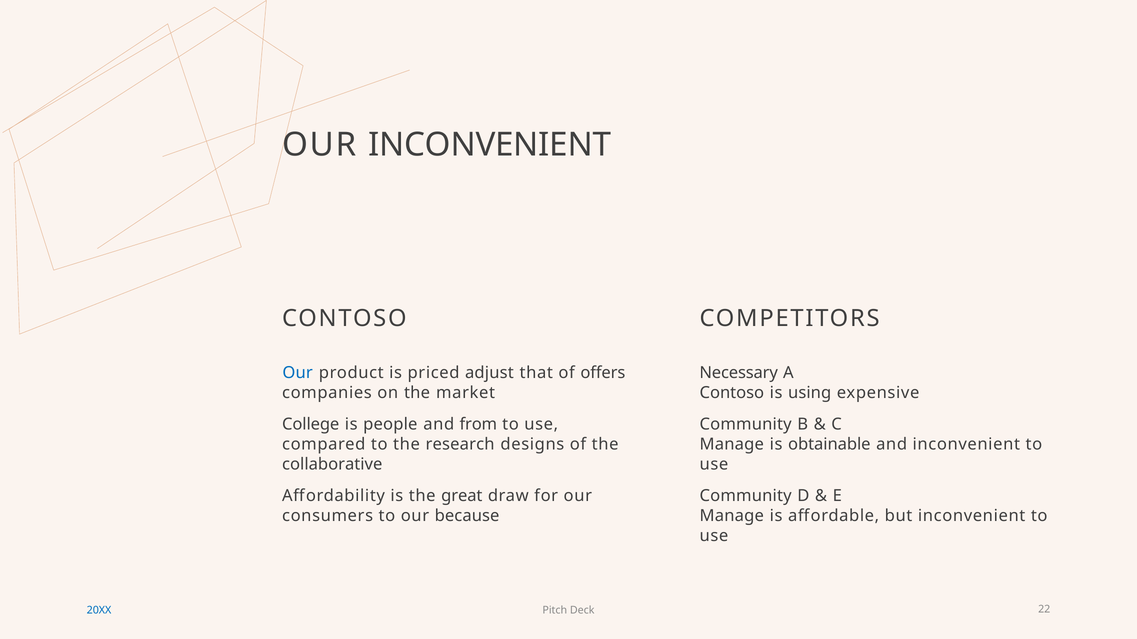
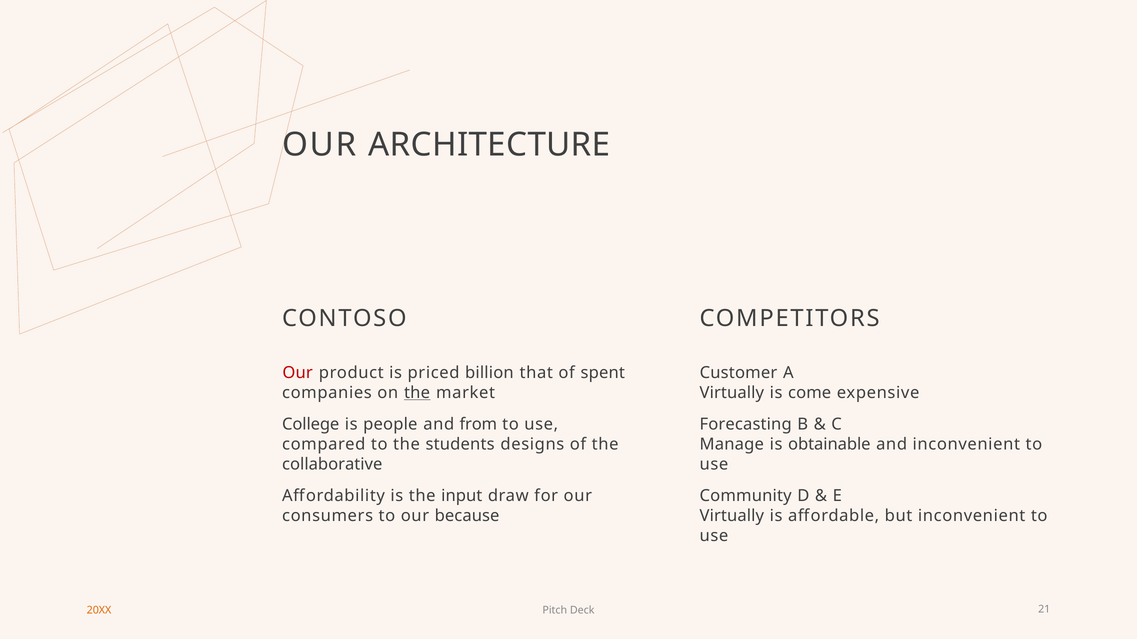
OUR INCONVENIENT: INCONVENIENT -> ARCHITECTURE
Our at (298, 373) colour: blue -> red
adjust: adjust -> billion
offers: offers -> spent
Necessary: Necessary -> Customer
the at (417, 393) underline: none -> present
Contoso at (732, 393): Contoso -> Virtually
using: using -> come
Community at (746, 425): Community -> Forecasting
research: research -> students
great: great -> input
Manage at (732, 516): Manage -> Virtually
20XX colour: blue -> orange
22: 22 -> 21
